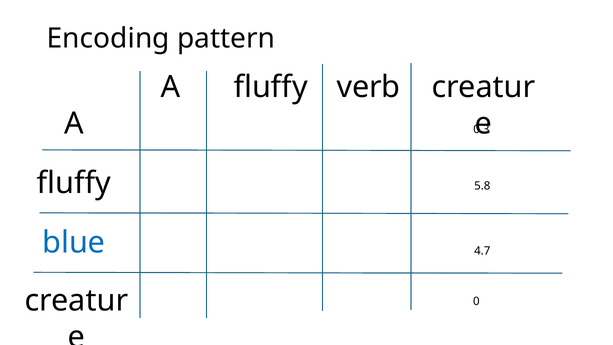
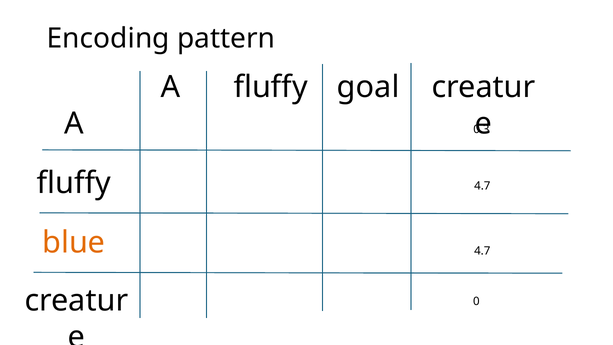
verb: verb -> goal
5.8 at (482, 186): 5.8 -> 4.7
blue colour: blue -> orange
